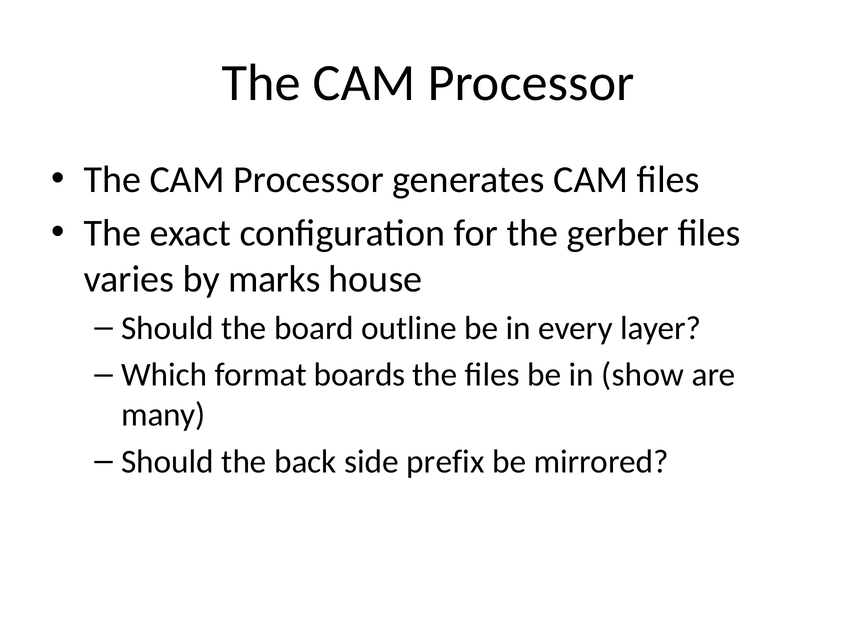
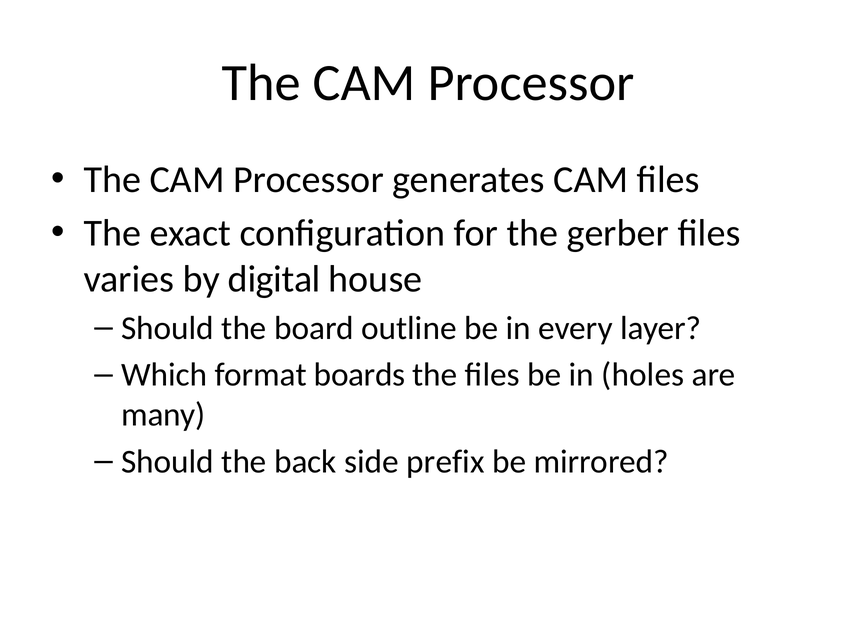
marks: marks -> digital
show: show -> holes
